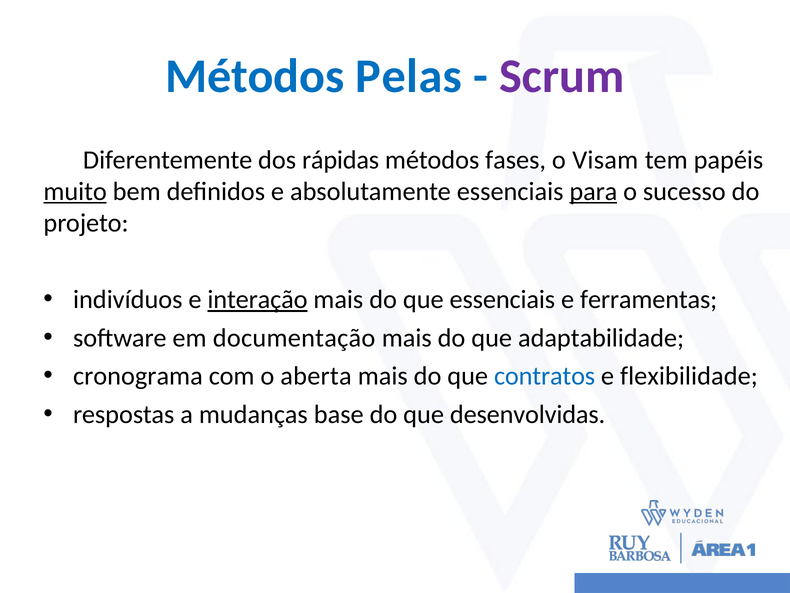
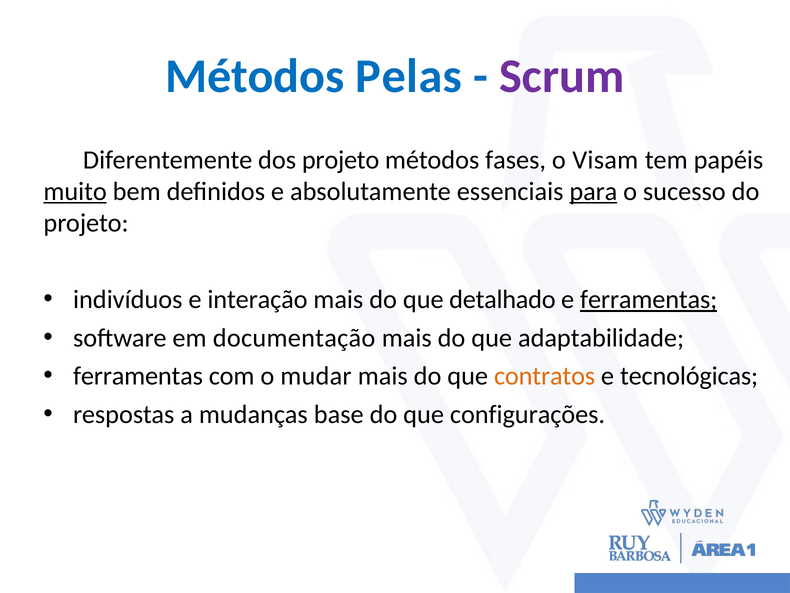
dos rápidas: rápidas -> projeto
interação underline: present -> none
que essenciais: essenciais -> detalhado
ferramentas at (649, 299) underline: none -> present
cronograma at (138, 376): cronograma -> ferramentas
aberta: aberta -> mudar
contratos colour: blue -> orange
flexibilidade: flexibilidade -> tecnológicas
desenvolvidas: desenvolvidas -> configurações
